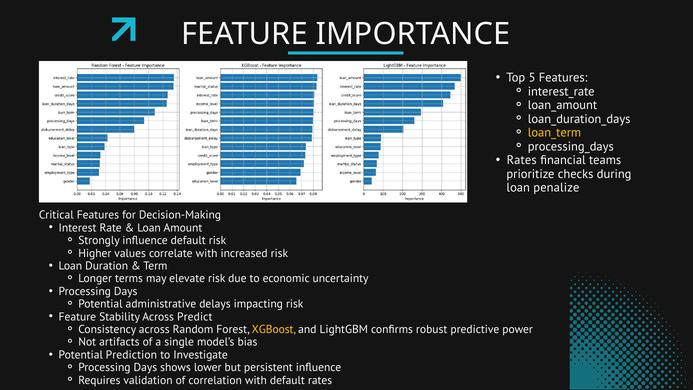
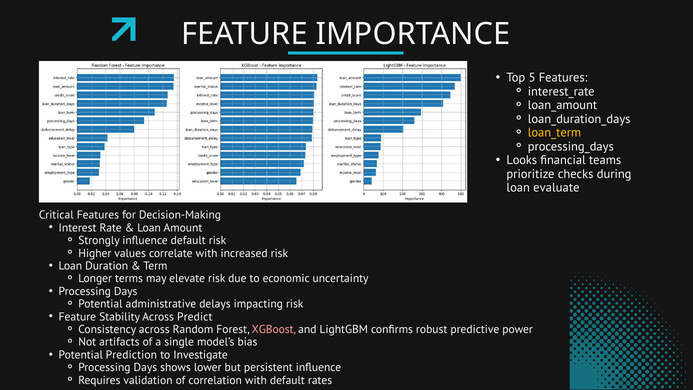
Rates at (522, 160): Rates -> Looks
penalize: penalize -> evaluate
XGBoost colour: yellow -> pink
